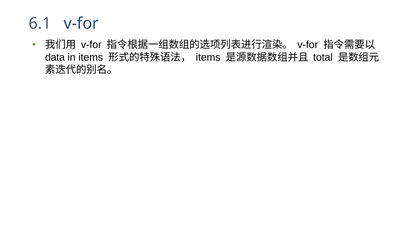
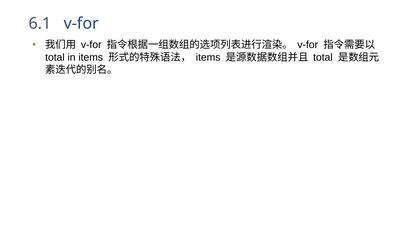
data at (55, 57): data -> total
